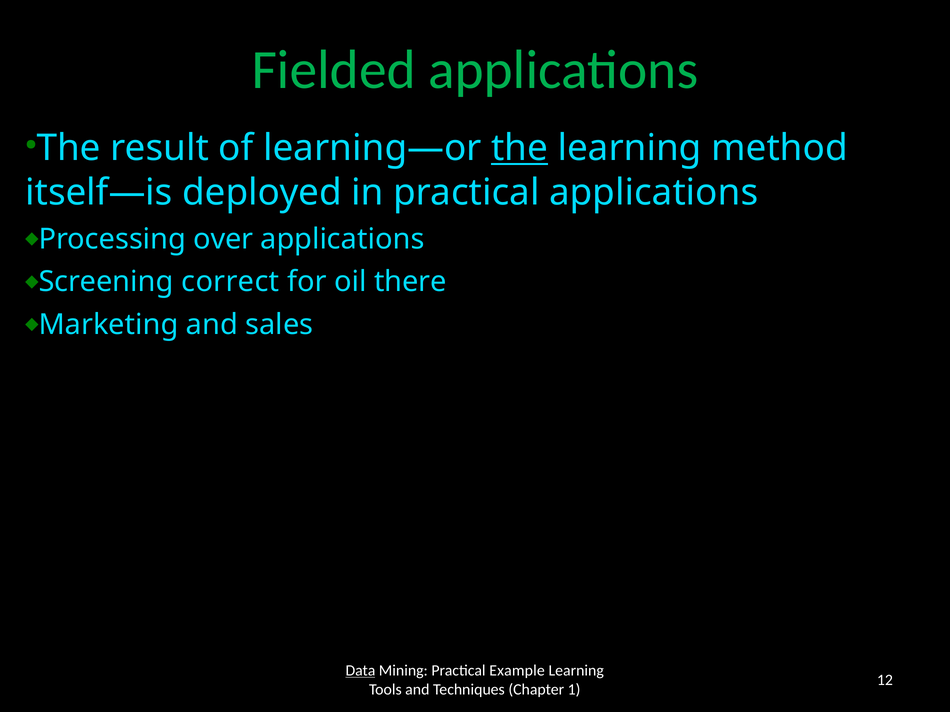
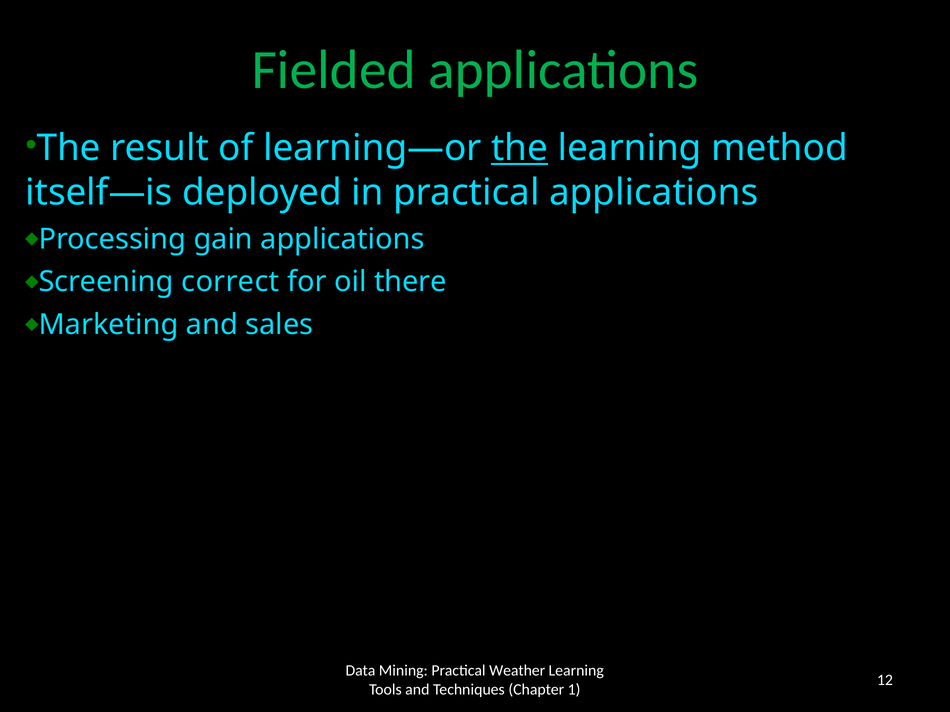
over: over -> gain
Data underline: present -> none
Example: Example -> Weather
